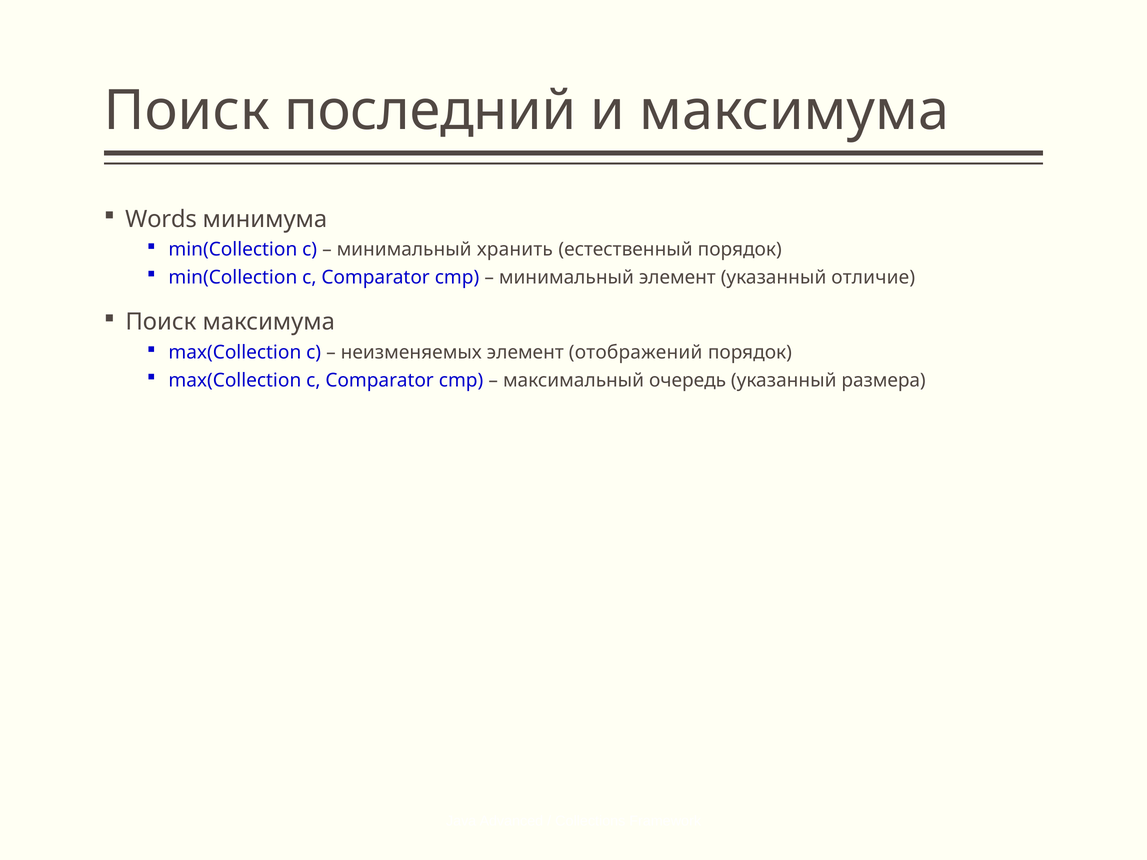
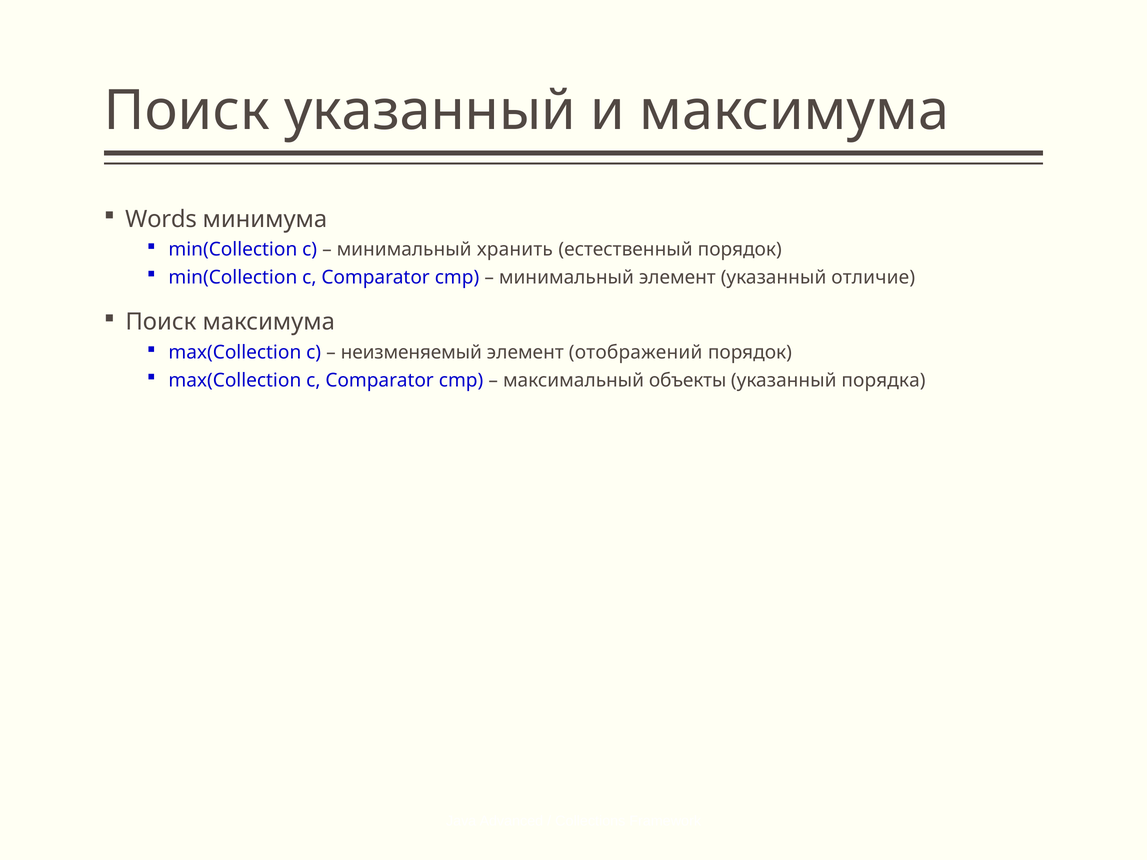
Поиск последний: последний -> указанный
неизменяемых: неизменяемых -> неизменяемый
очередь: очередь -> объекты
размера: размера -> порядка
